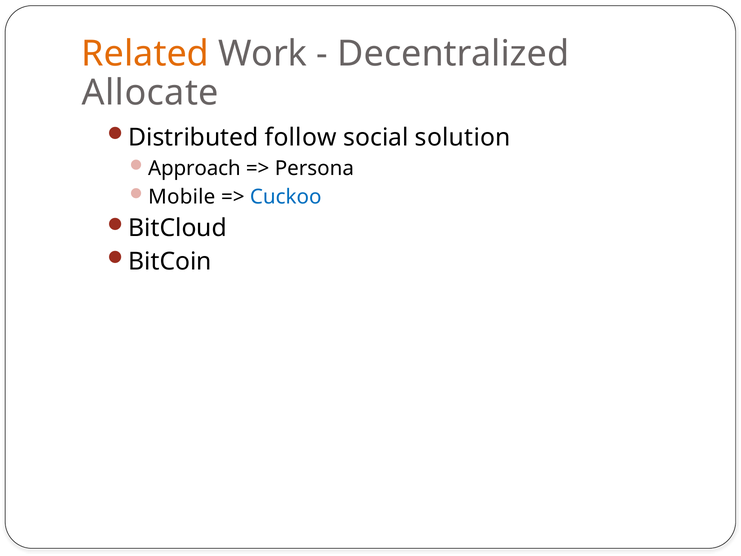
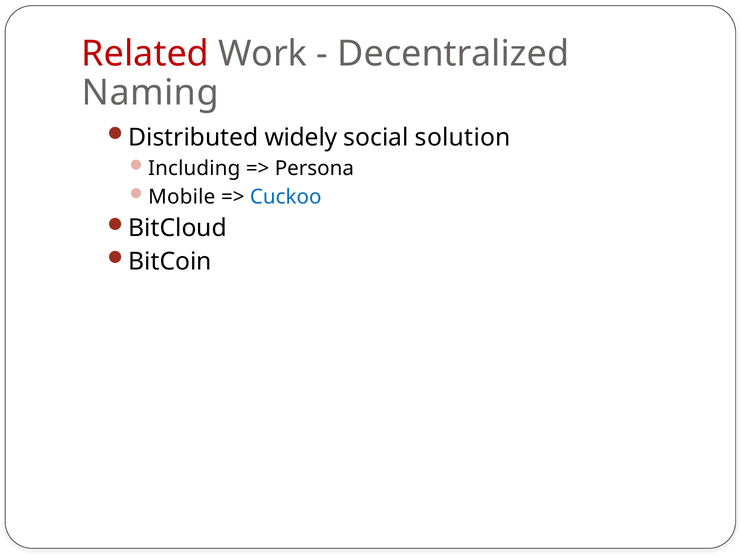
Related colour: orange -> red
Allocate: Allocate -> Naming
follow: follow -> widely
Approach: Approach -> Including
